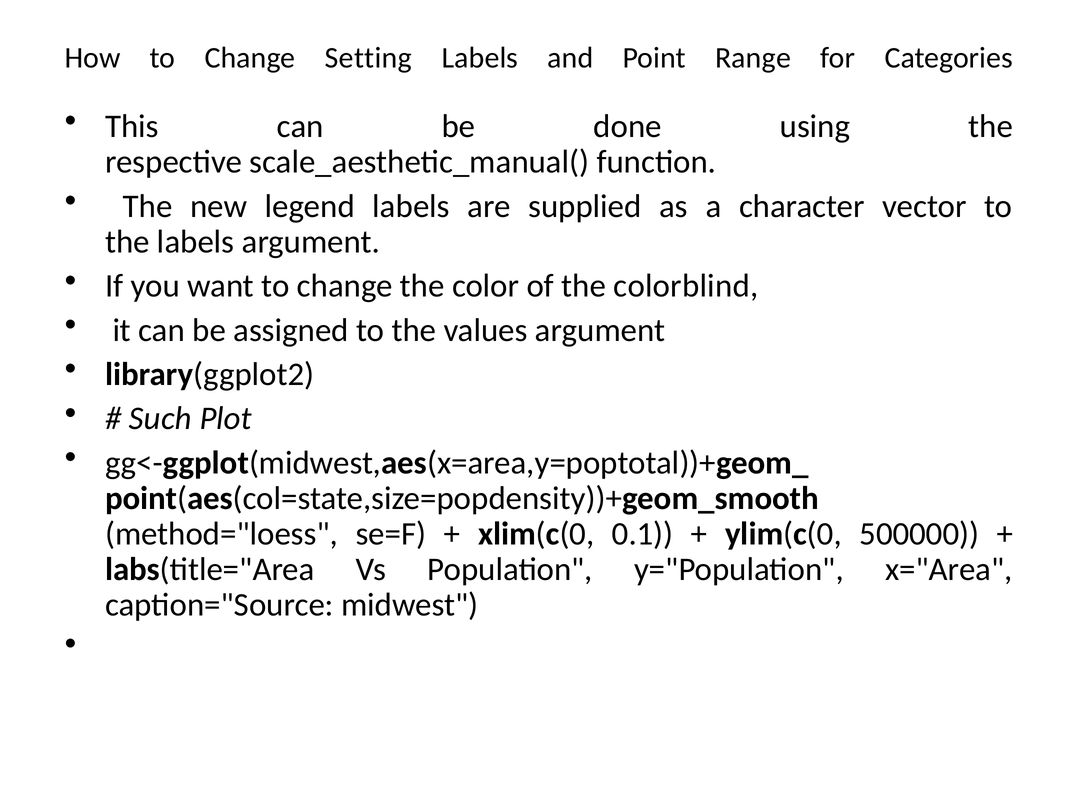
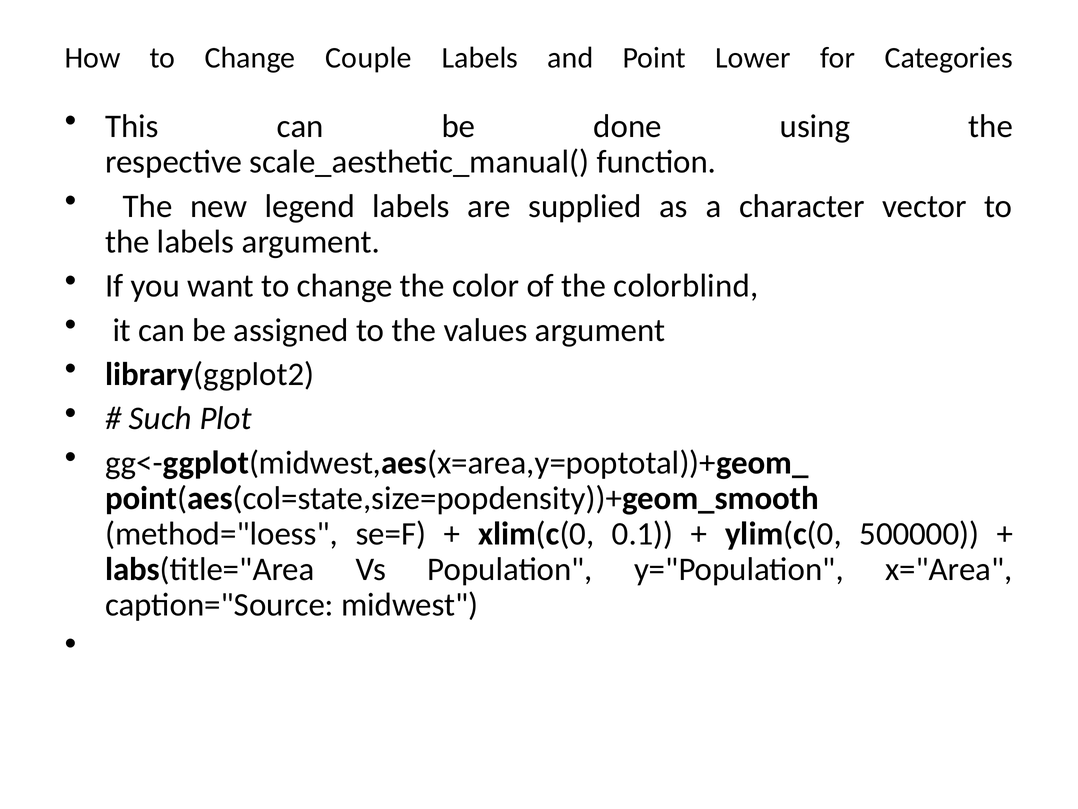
Setting: Setting -> Couple
Range: Range -> Lower
